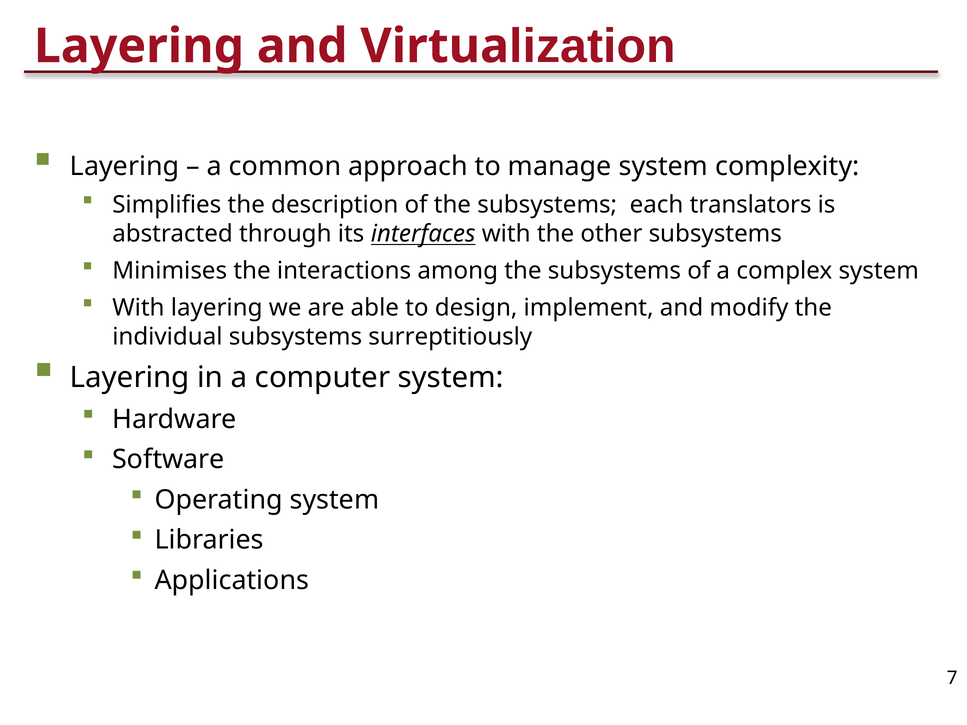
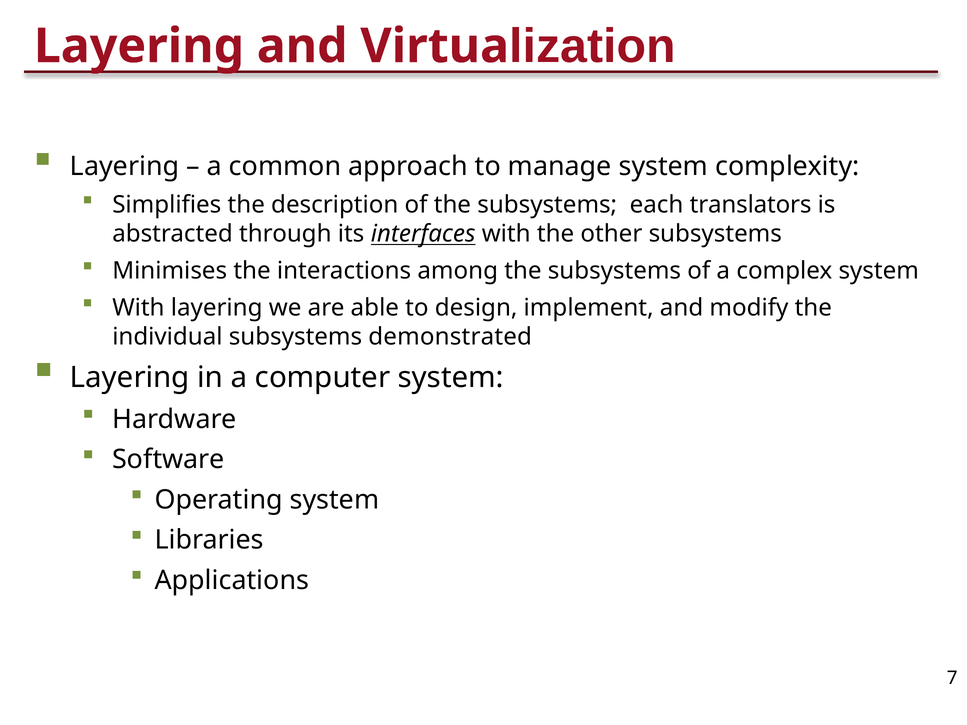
surreptitiously: surreptitiously -> demonstrated
